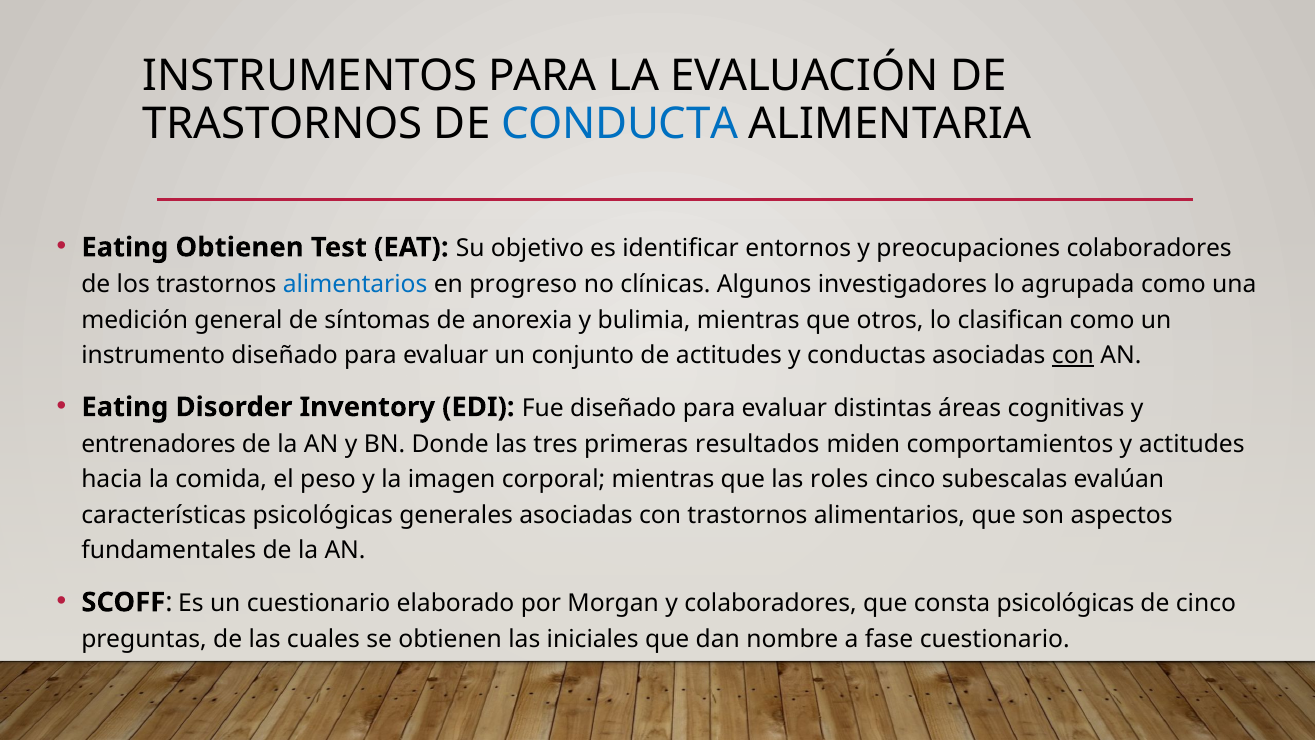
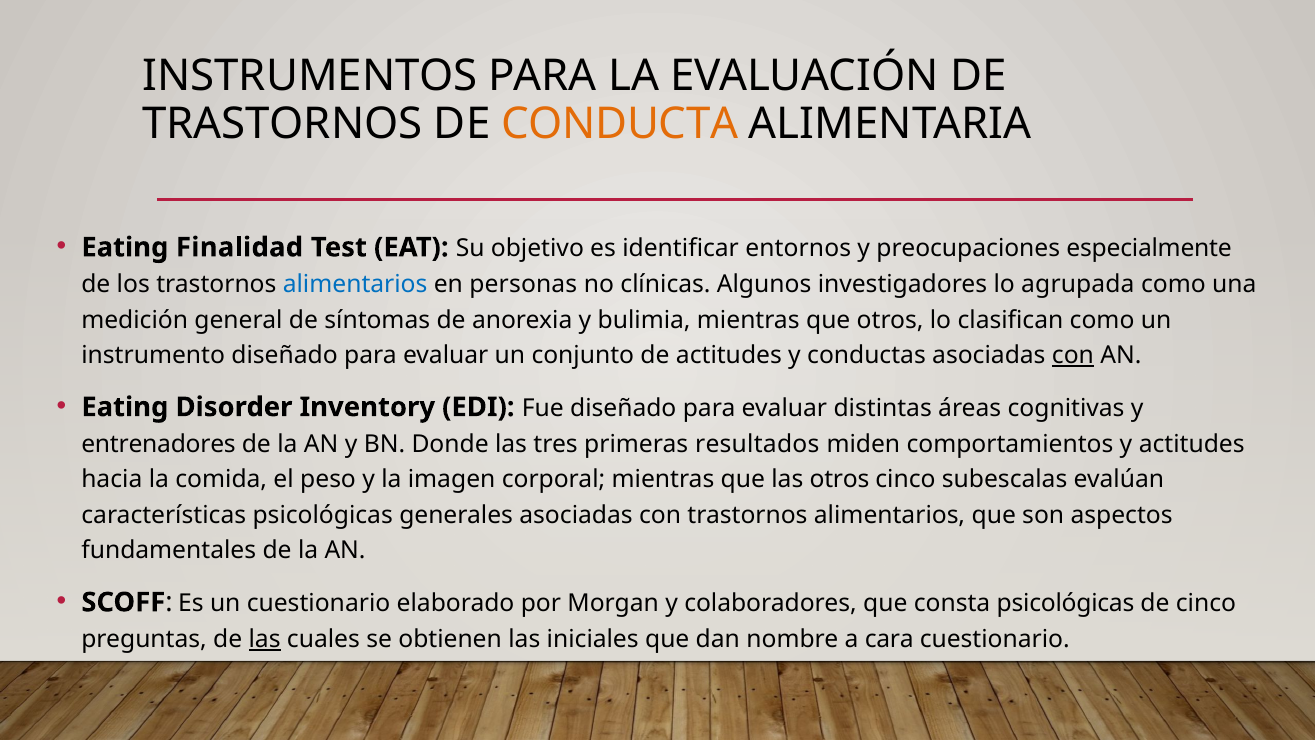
CONDUCTA colour: blue -> orange
Eating Obtienen: Obtienen -> Finalidad
preocupaciones colaboradores: colaboradores -> especialmente
progreso: progreso -> personas
las roles: roles -> otros
las at (265, 639) underline: none -> present
fase: fase -> cara
